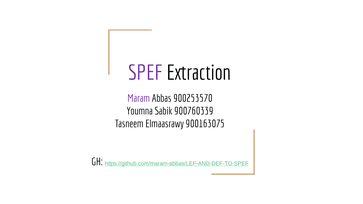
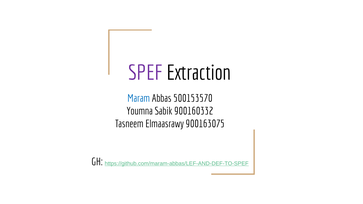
Maram colour: purple -> blue
900253570: 900253570 -> 500153570
900760339: 900760339 -> 900160332
